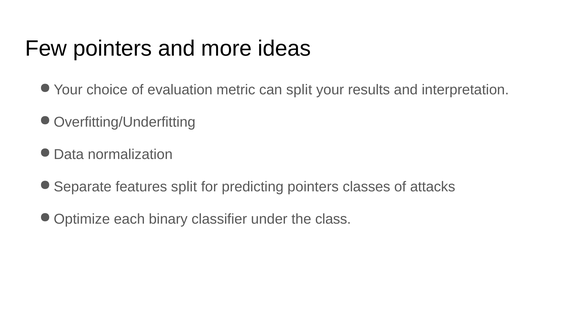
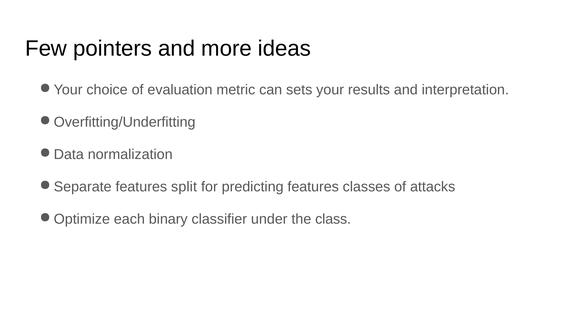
can split: split -> sets
predicting pointers: pointers -> features
